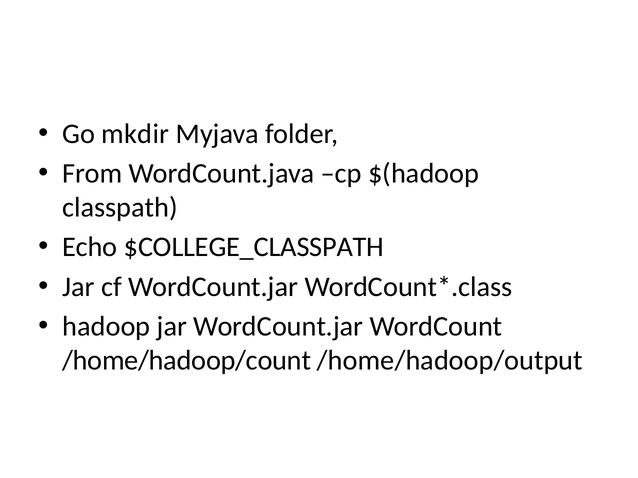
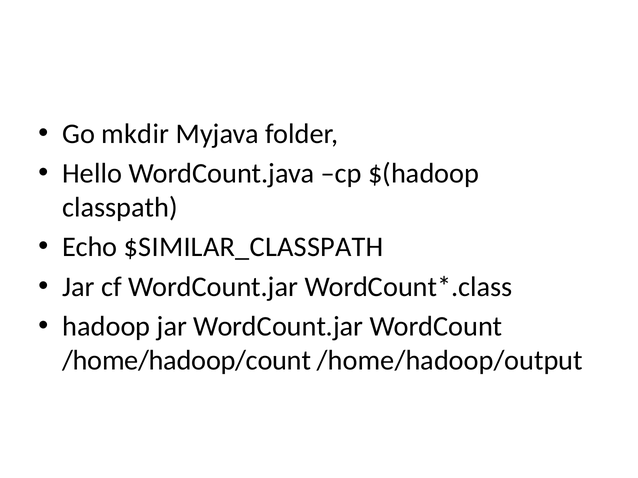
From: From -> Hello
$COLLEGE_CLASSPATH: $COLLEGE_CLASSPATH -> $SIMILAR_CLASSPATH
